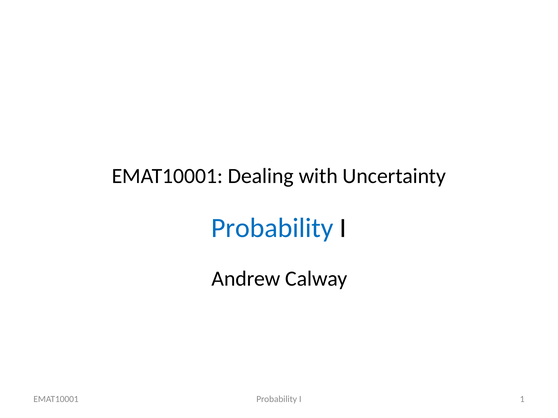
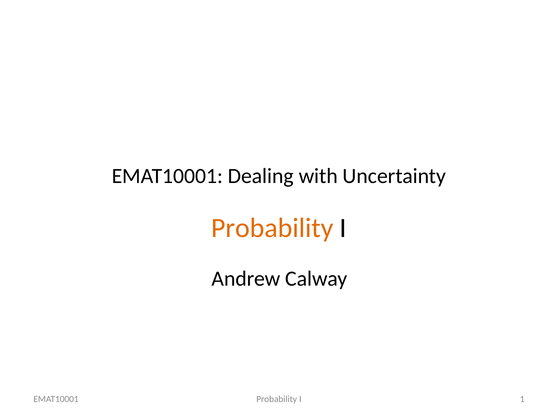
Probability at (272, 228) colour: blue -> orange
